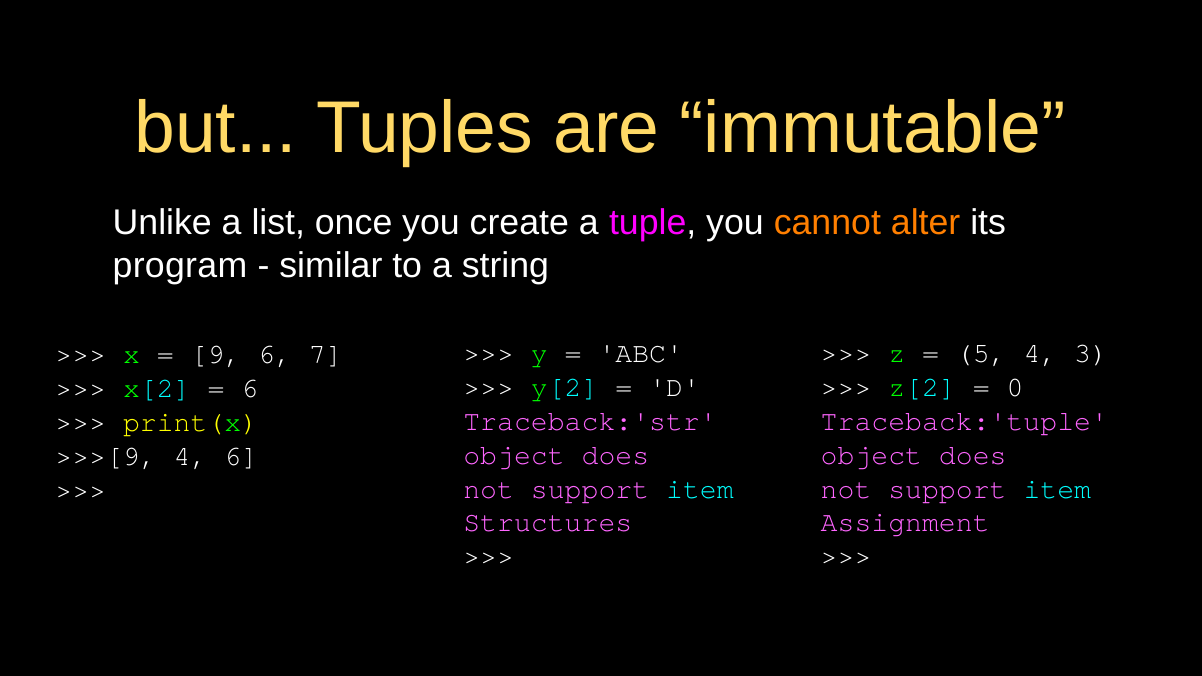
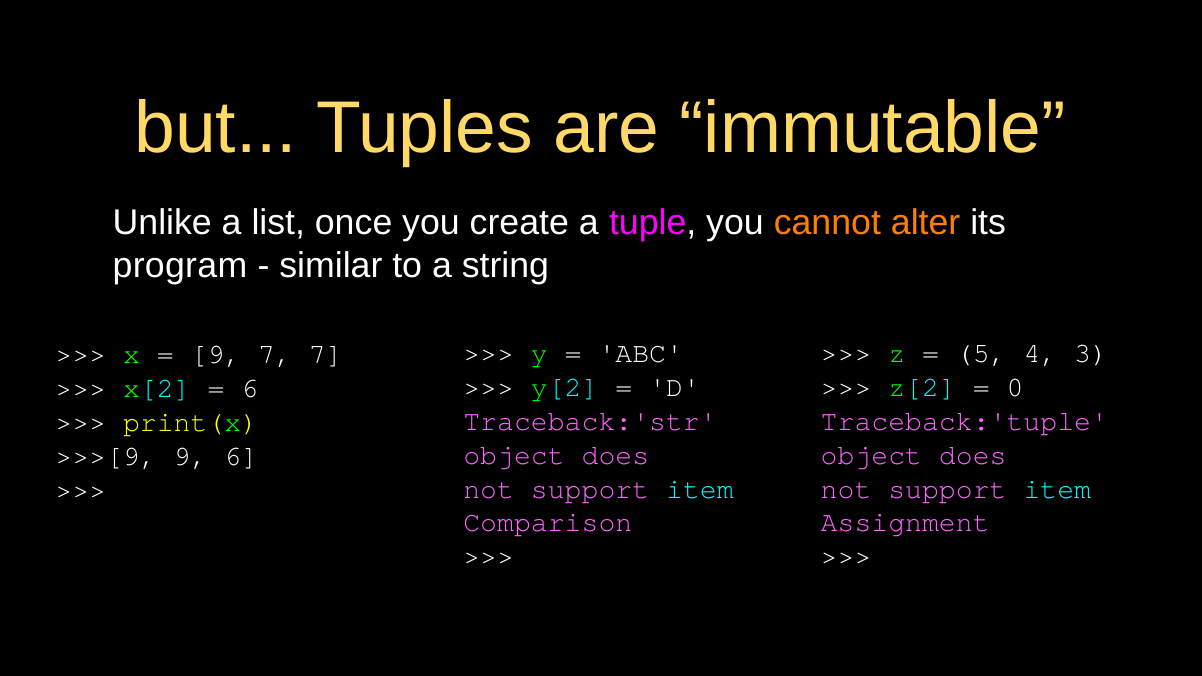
9 6: 6 -> 7
>>>[9 4: 4 -> 9
Structures: Structures -> Comparison
